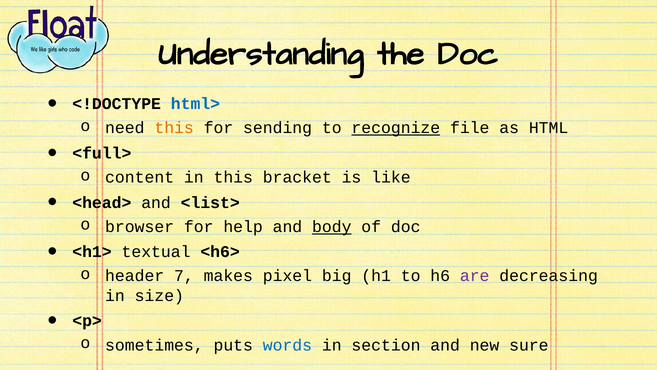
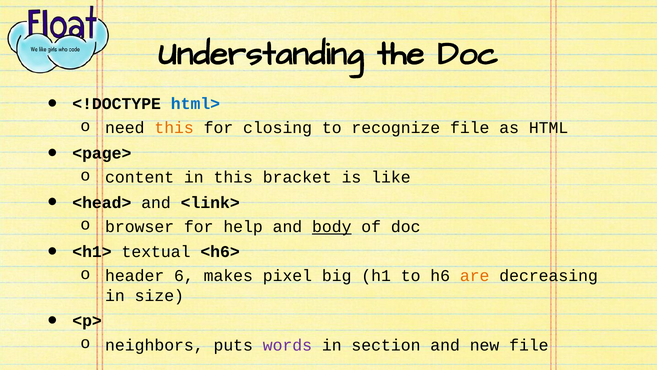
sending: sending -> closing
recognize underline: present -> none
<full>: <full> -> <page>
<list>: <list> -> <link>
7: 7 -> 6
are colour: purple -> orange
sometimes: sometimes -> neighbors
words colour: blue -> purple
new sure: sure -> file
